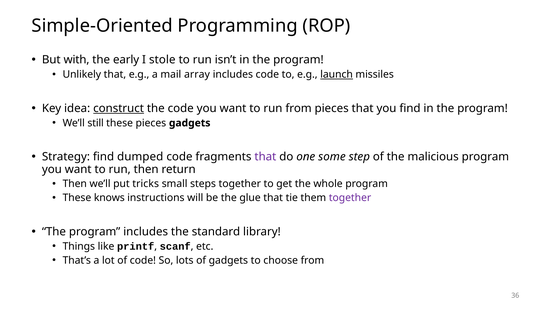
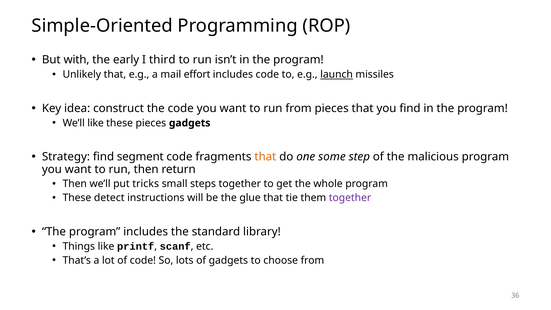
stole: stole -> third
array: array -> effort
construct underline: present -> none
We’ll still: still -> like
dumped: dumped -> segment
that at (265, 157) colour: purple -> orange
knows: knows -> detect
